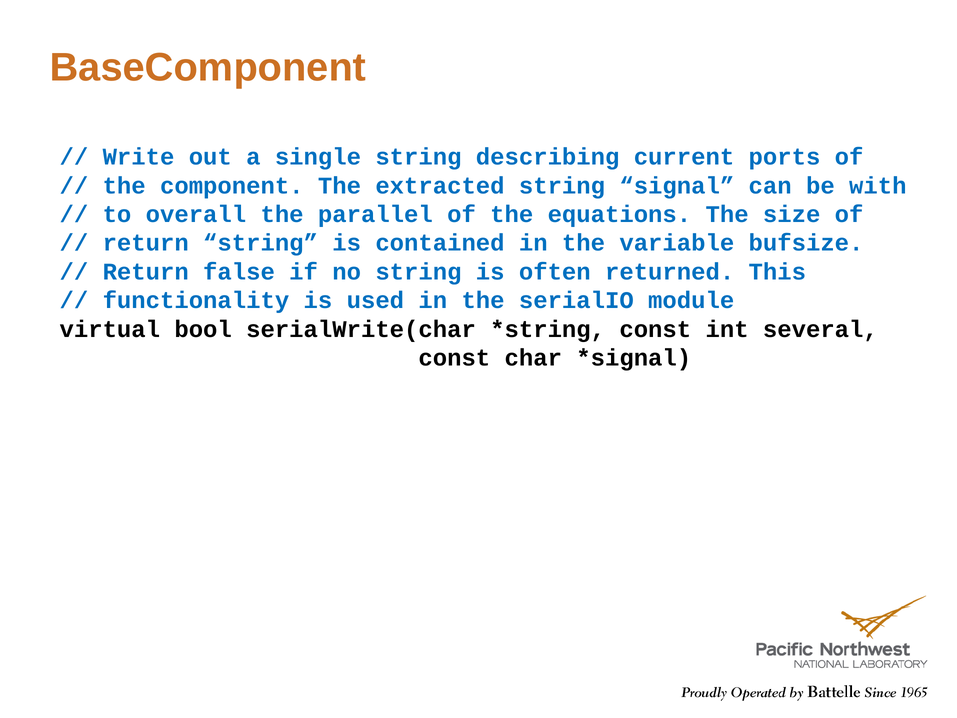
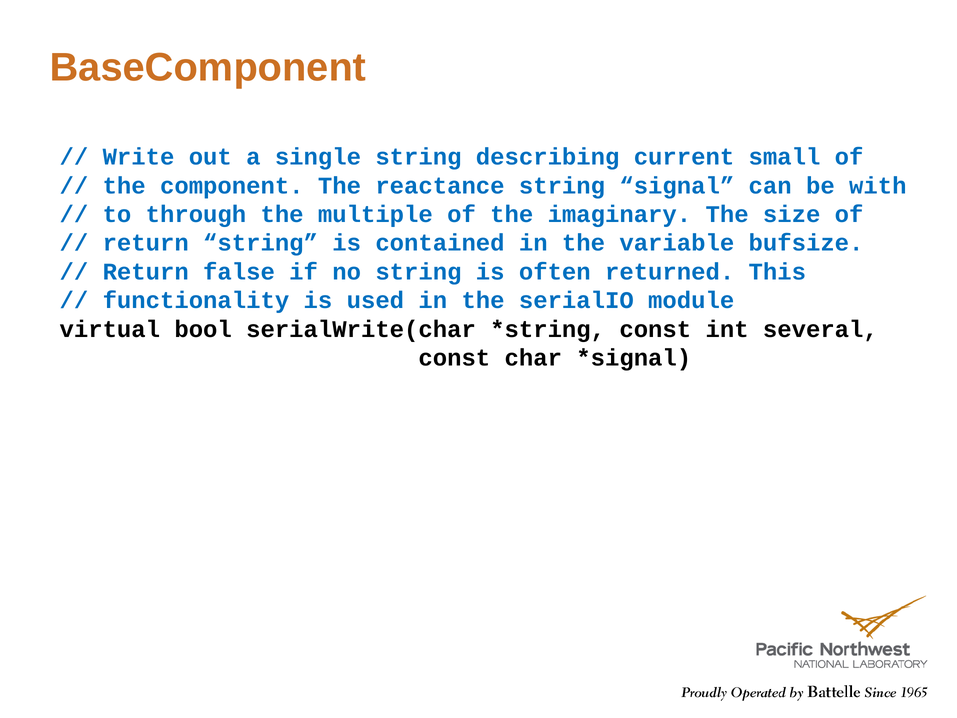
ports: ports -> small
extracted: extracted -> reactance
overall: overall -> through
parallel: parallel -> multiple
equations: equations -> imaginary
